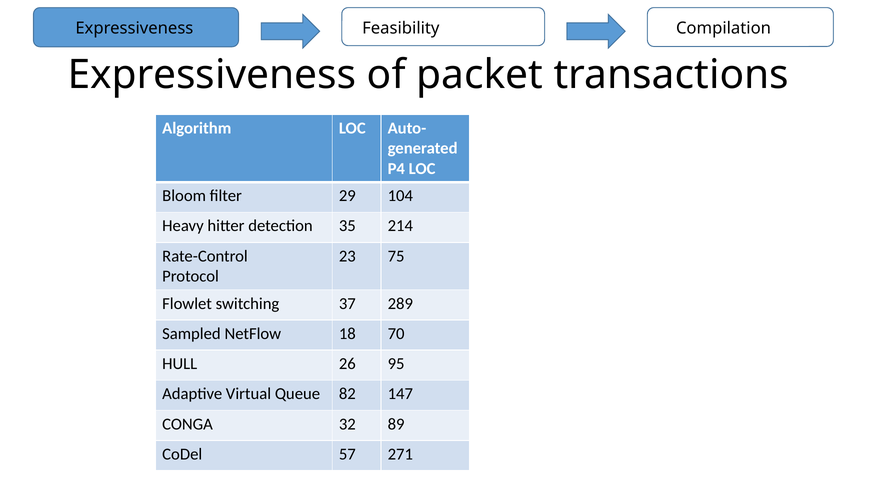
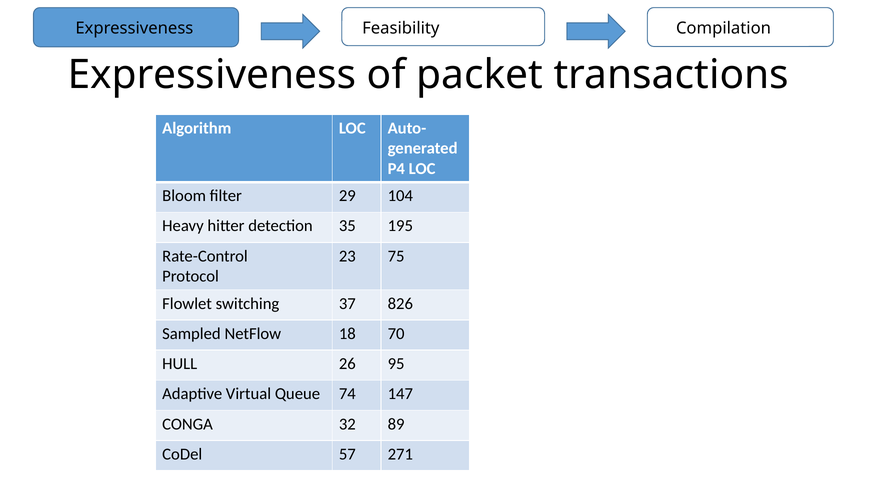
214: 214 -> 195
289: 289 -> 826
82: 82 -> 74
